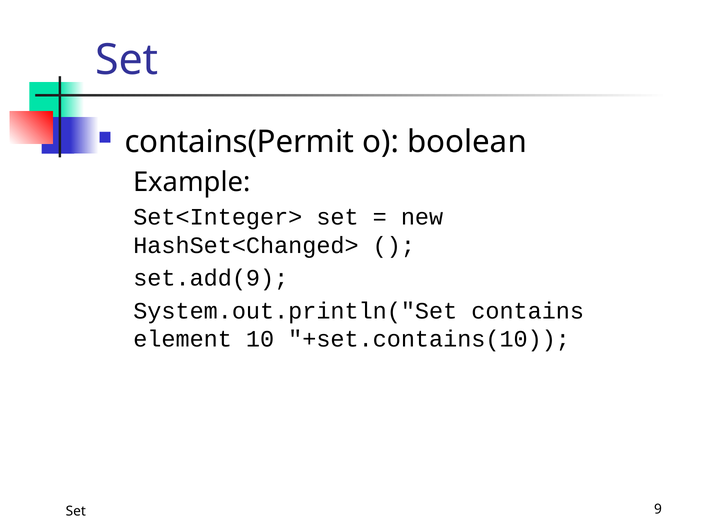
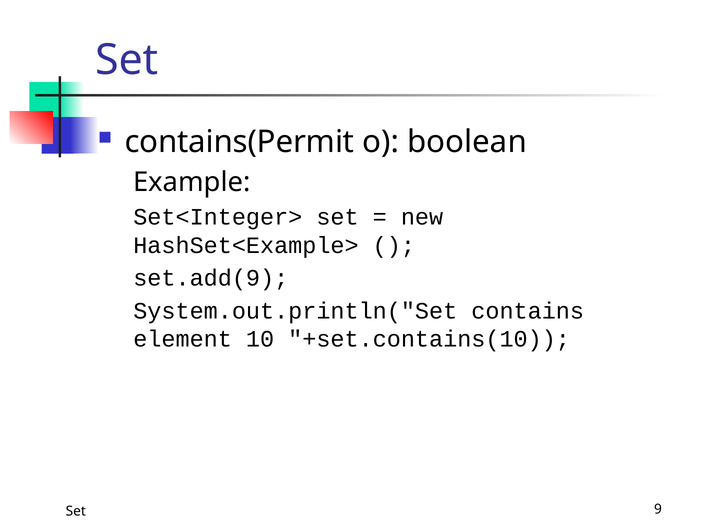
HashSet<Changed>: HashSet<Changed> -> HashSet<Example>
